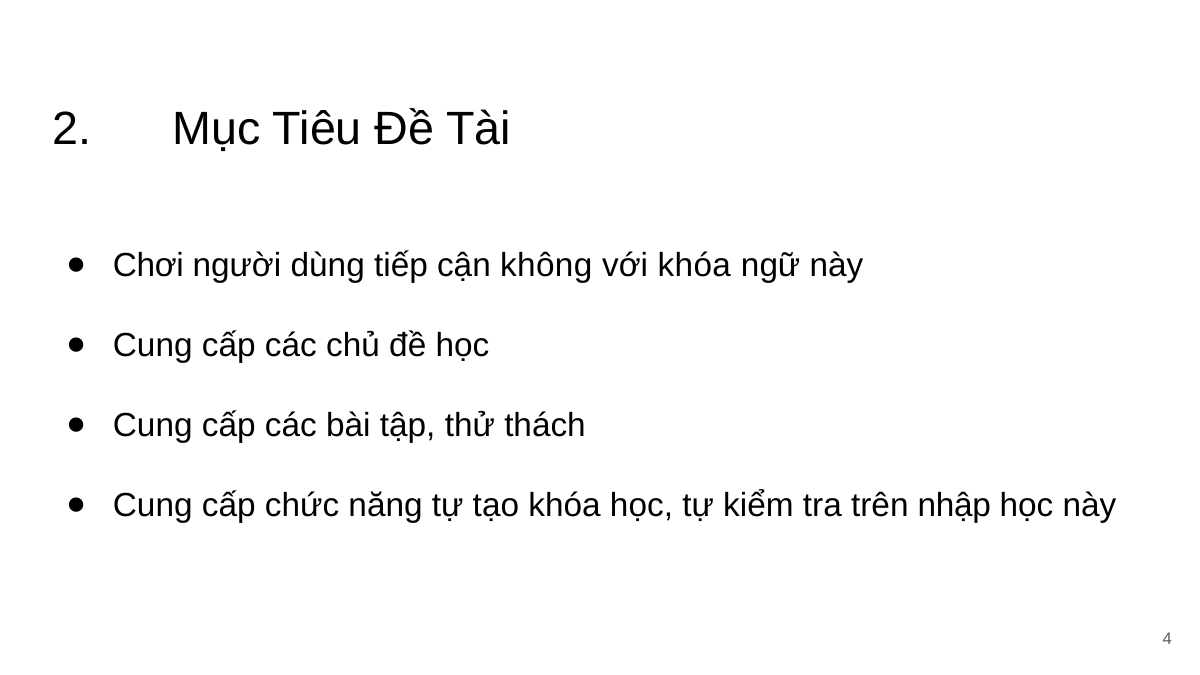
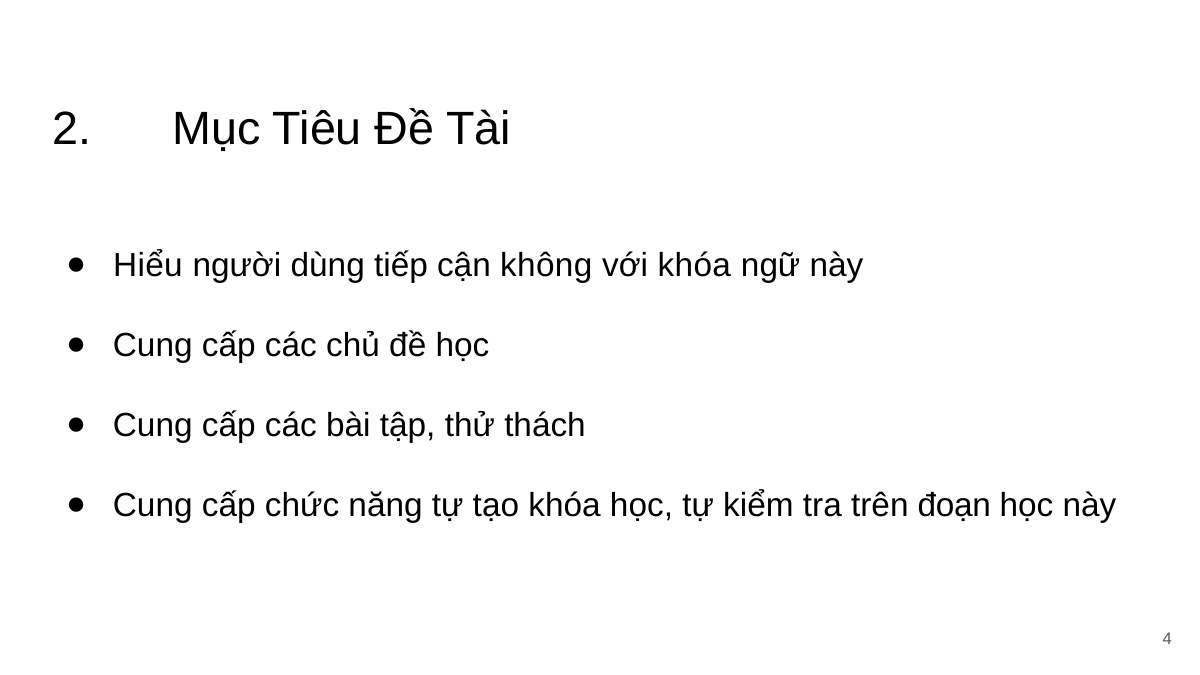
Chơi: Chơi -> Hiểu
nhập: nhập -> đoạn
